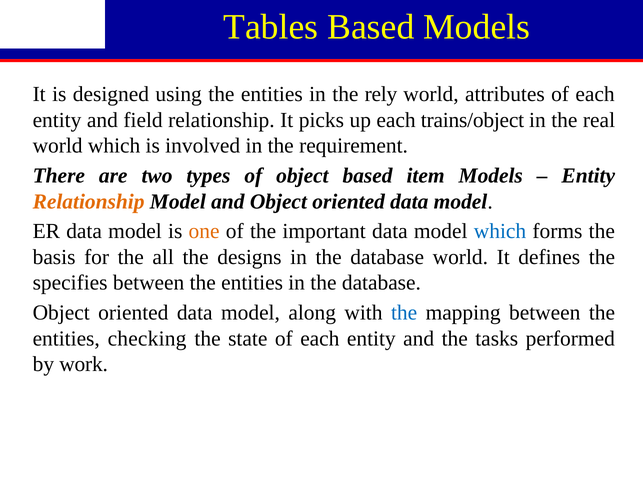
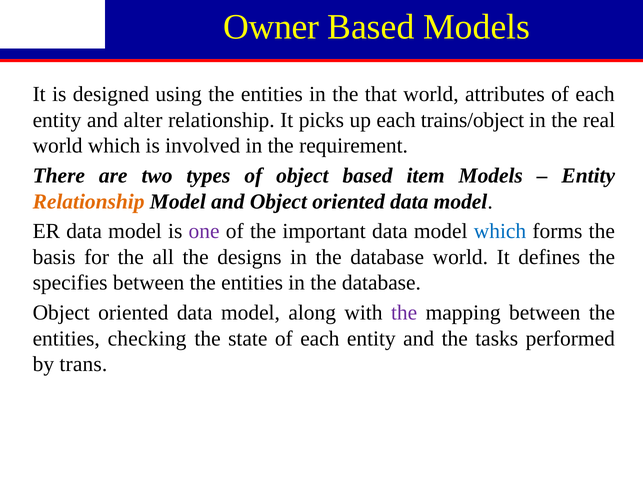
Tables: Tables -> Owner
rely: rely -> that
field: field -> alter
one colour: orange -> purple
the at (404, 313) colour: blue -> purple
work: work -> trans
